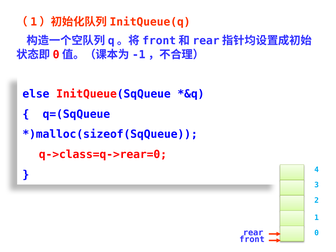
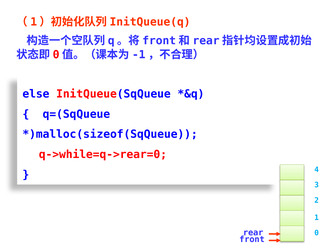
q->class=q->rear=0: q->class=q->rear=0 -> q->while=q->rear=0
